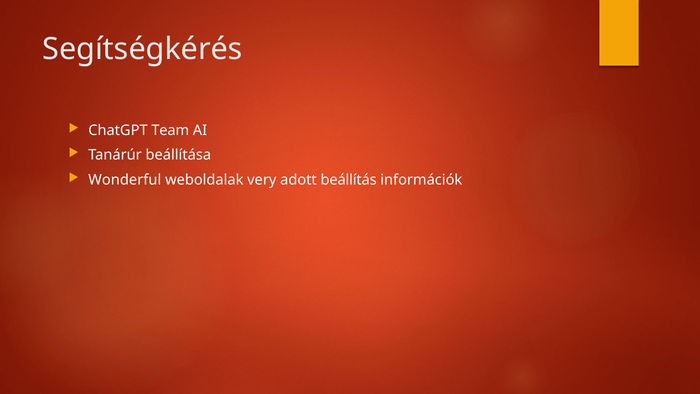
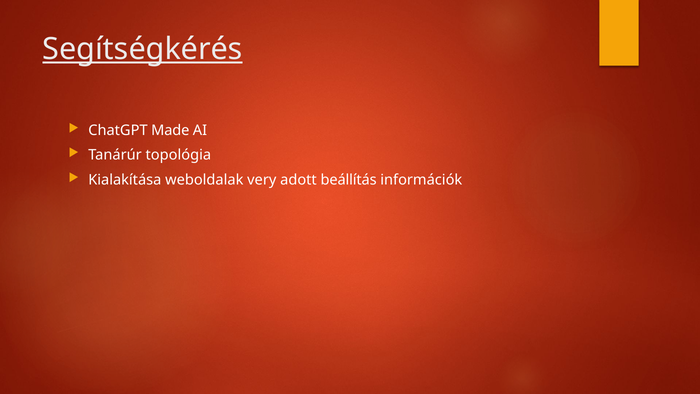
Segítségkérés underline: none -> present
Team: Team -> Made
beállítása: beállítása -> topológia
Wonderful: Wonderful -> Kialakítása
